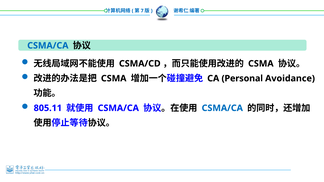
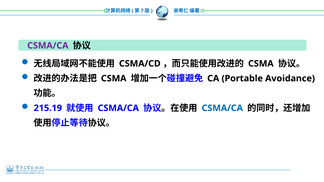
CSMA/CA at (48, 46) colour: blue -> purple
Personal: Personal -> Portable
805.11: 805.11 -> 215.19
